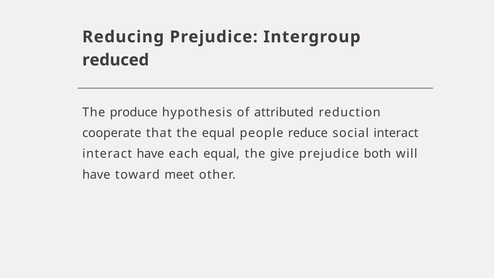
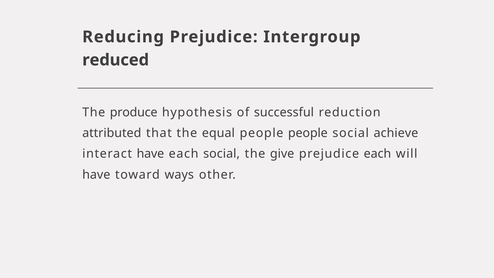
attributed: attributed -> successful
cooperate: cooperate -> attributed
people reduce: reduce -> people
social interact: interact -> achieve
each equal: equal -> social
prejudice both: both -> each
meet: meet -> ways
